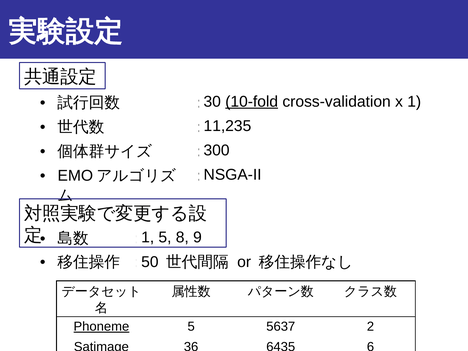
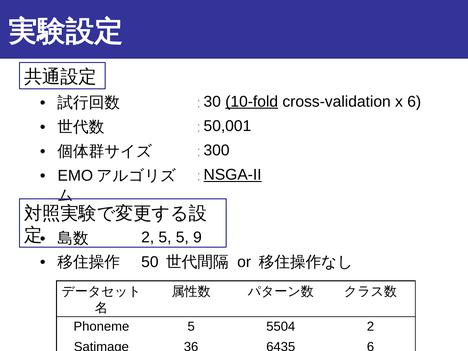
x 1: 1 -> 6
11,235: 11,235 -> 50,001
NSGA-II underline: none -> present
1 at (148, 238): 1 -> 2
5 8: 8 -> 5
Phoneme underline: present -> none
5637: 5637 -> 5504
